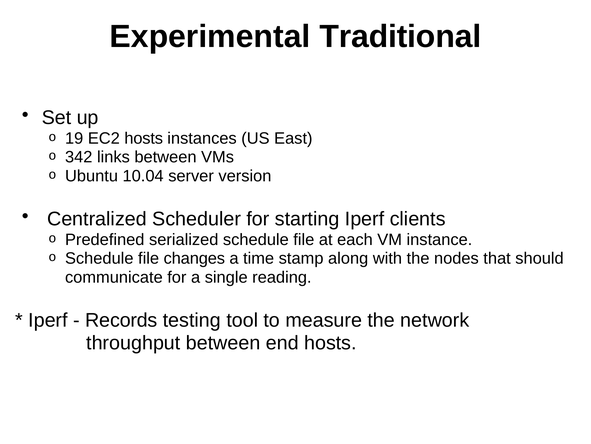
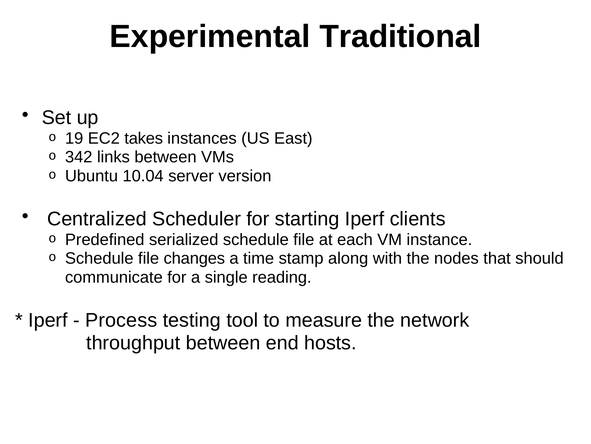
EC2 hosts: hosts -> takes
Records: Records -> Process
